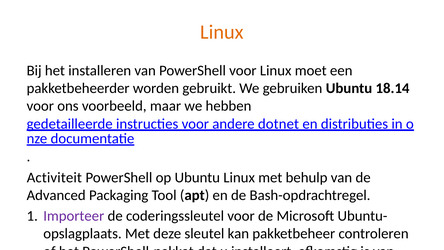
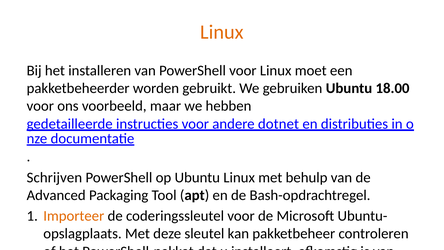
18.14: 18.14 -> 18.00
Activiteit: Activiteit -> Schrijven
Importeer colour: purple -> orange
